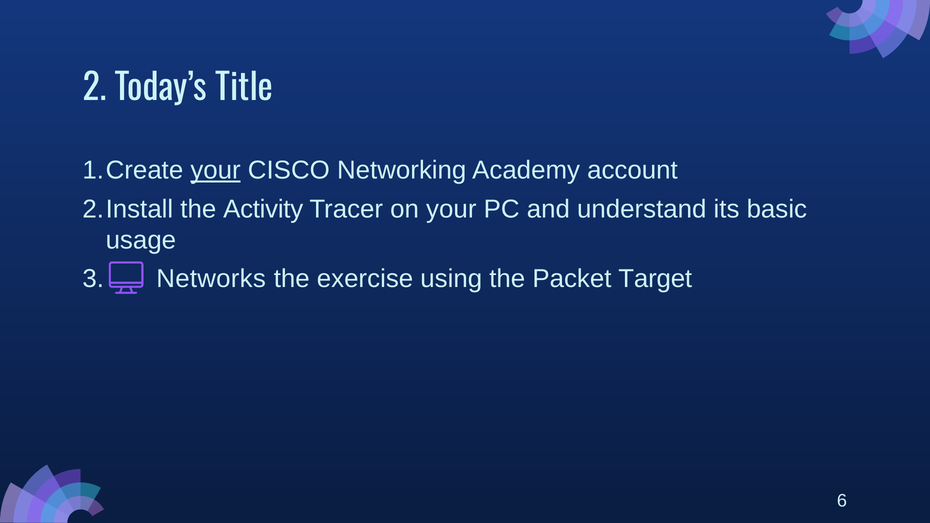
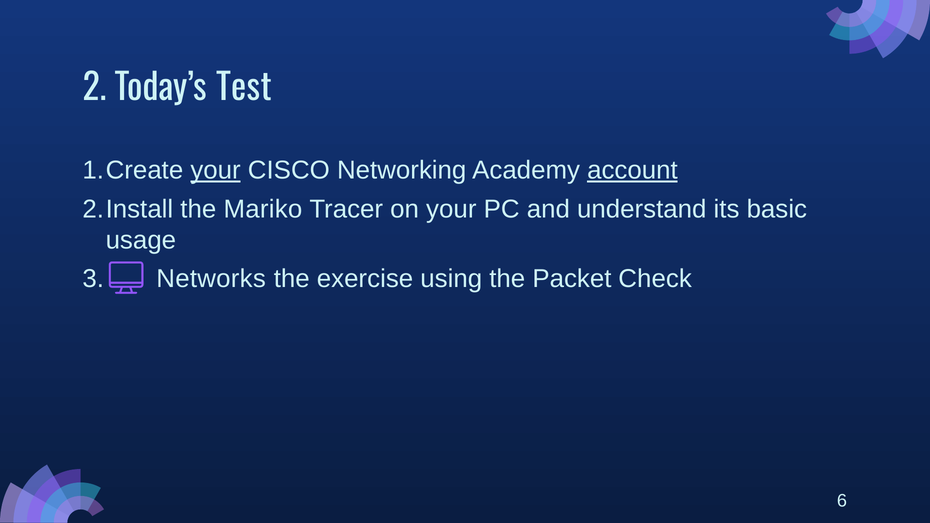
Title: Title -> Test
account underline: none -> present
Activity: Activity -> Mariko
Target: Target -> Check
